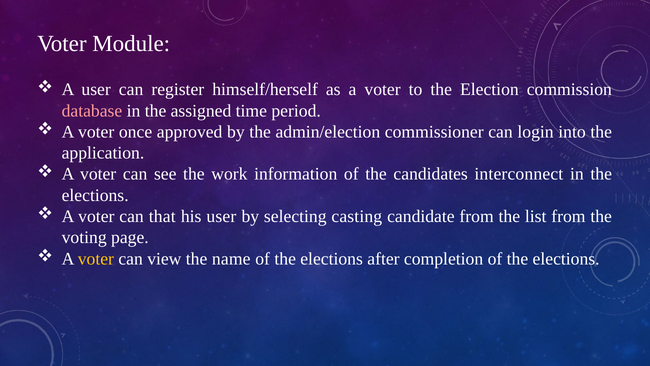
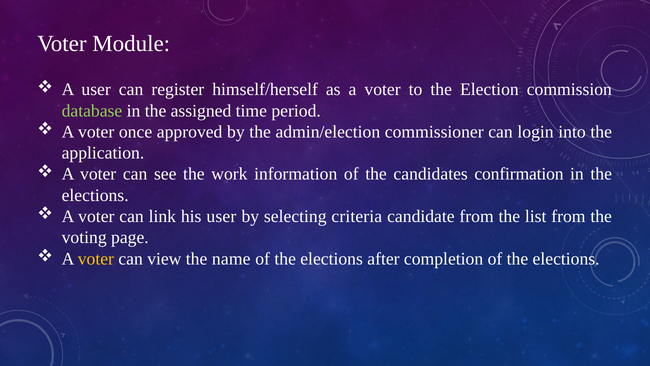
database colour: pink -> light green
interconnect: interconnect -> confirmation
that: that -> link
casting: casting -> criteria
